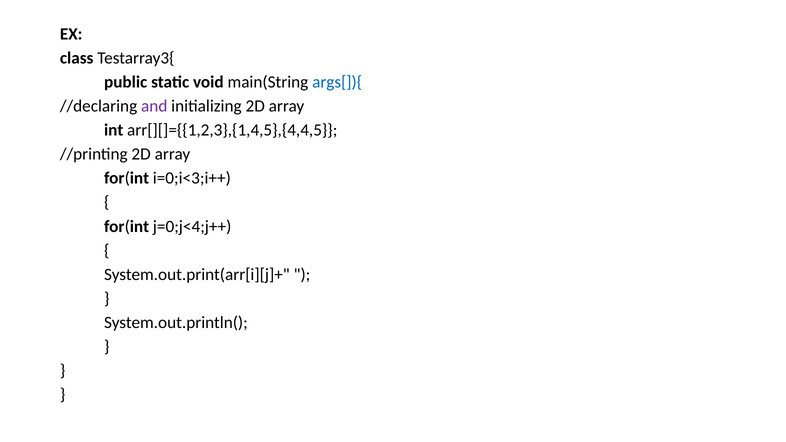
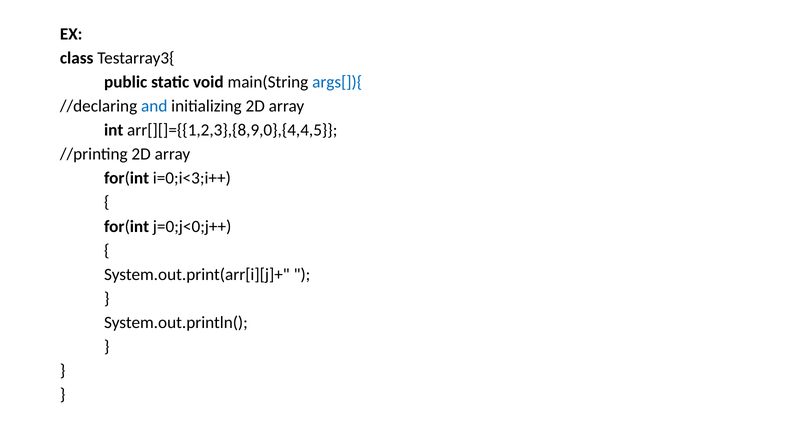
and colour: purple -> blue
arr[][]={{1,2,3},{1,4,5},{4,4,5: arr[][]={{1,2,3},{1,4,5},{4,4,5 -> arr[][]={{1,2,3},{8,9,0},{4,4,5
j=0;j<4;j++: j=0;j<4;j++ -> j=0;j<0;j++
